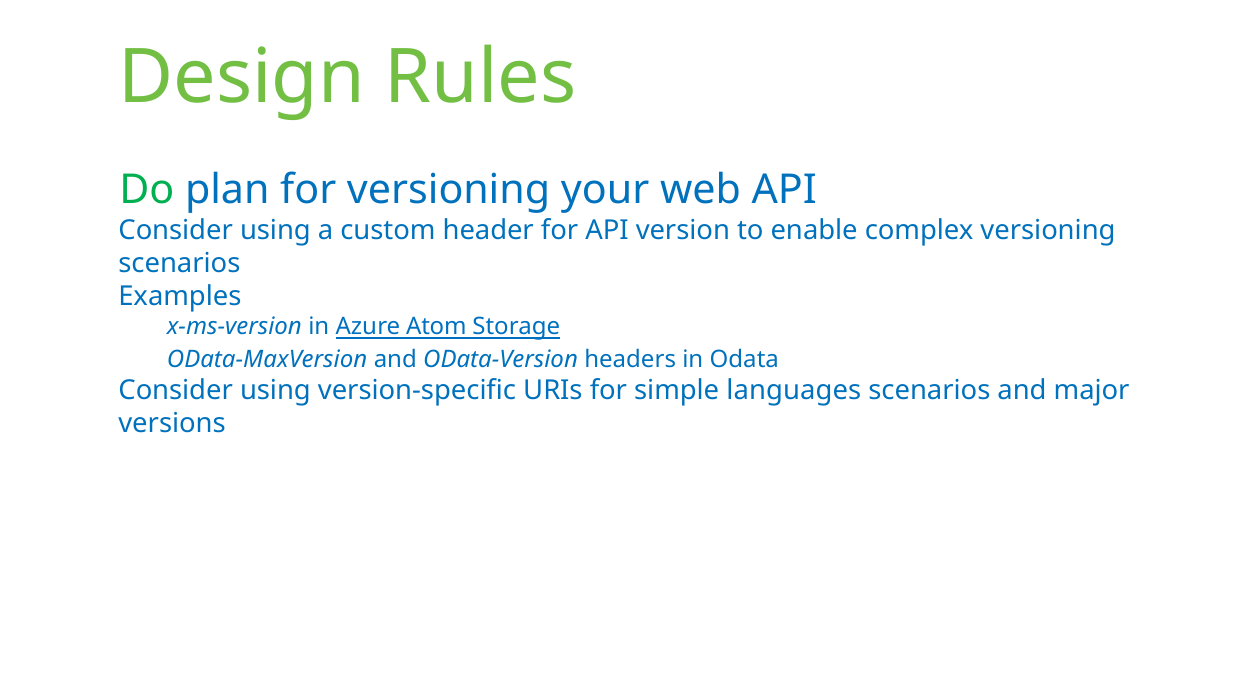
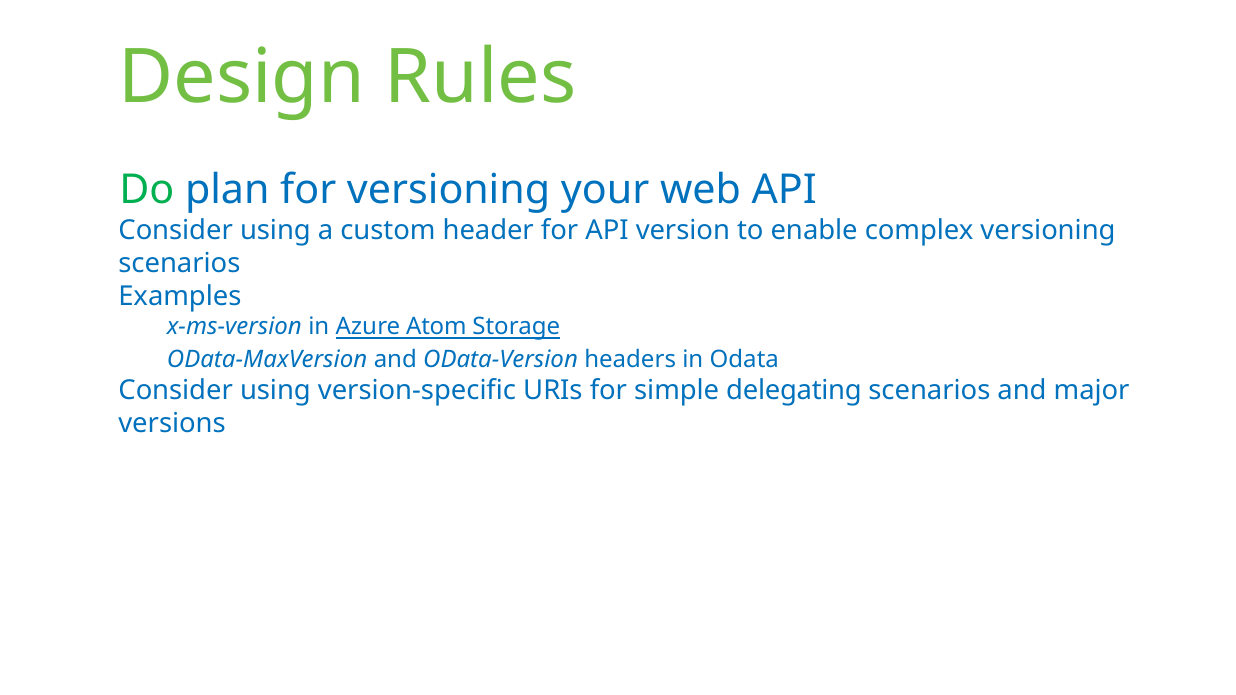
languages: languages -> delegating
